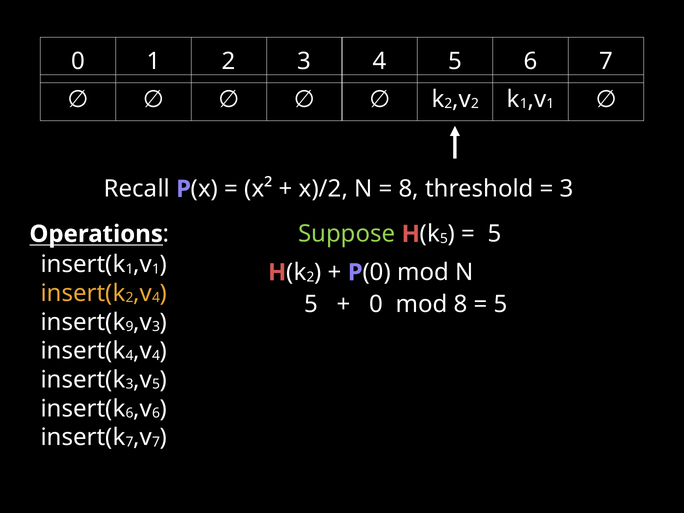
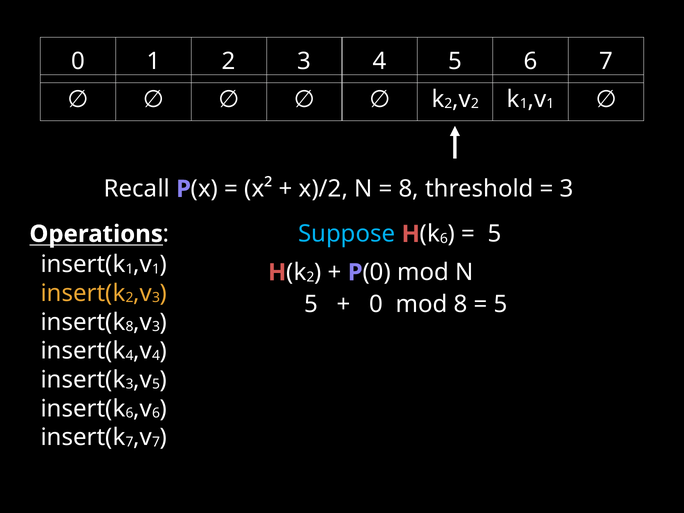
Suppose colour: light green -> light blue
5 at (444, 239): 5 -> 6
4 at (156, 298): 4 -> 3
9 at (130, 327): 9 -> 8
